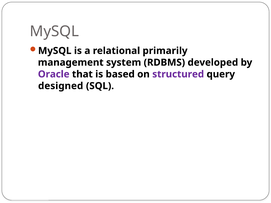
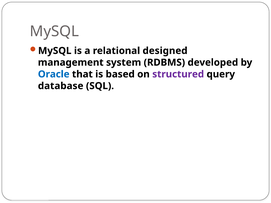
primarily: primarily -> designed
Oracle colour: purple -> blue
designed: designed -> database
